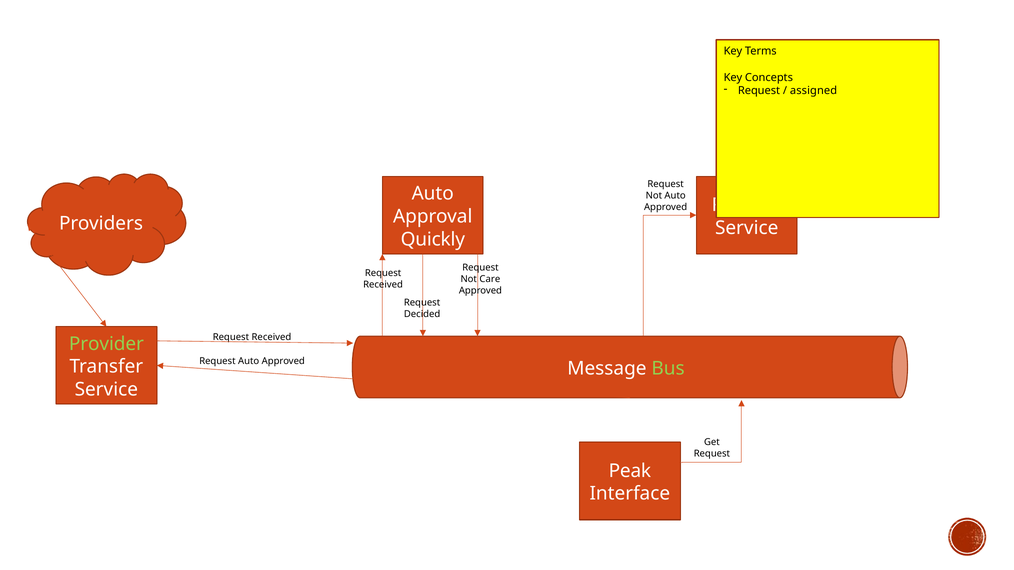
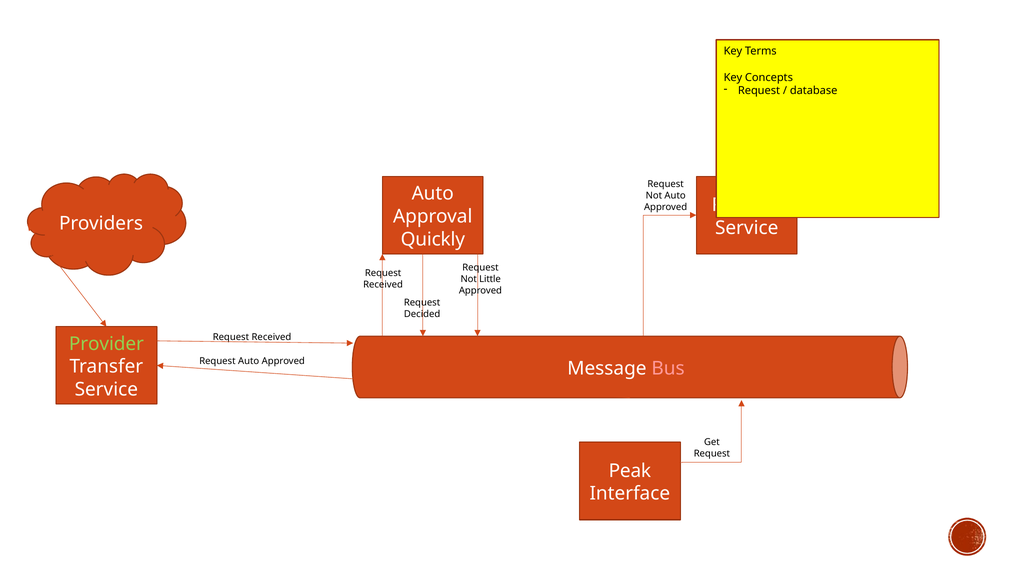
assigned: assigned -> database
Care: Care -> Little
Bus colour: light green -> pink
